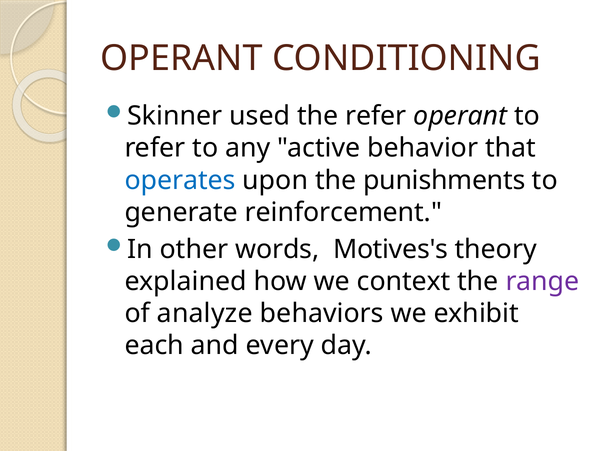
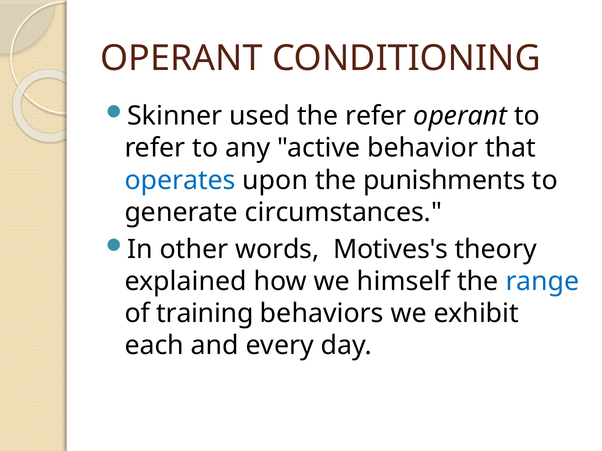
reinforcement: reinforcement -> circumstances
context: context -> himself
range colour: purple -> blue
analyze: analyze -> training
